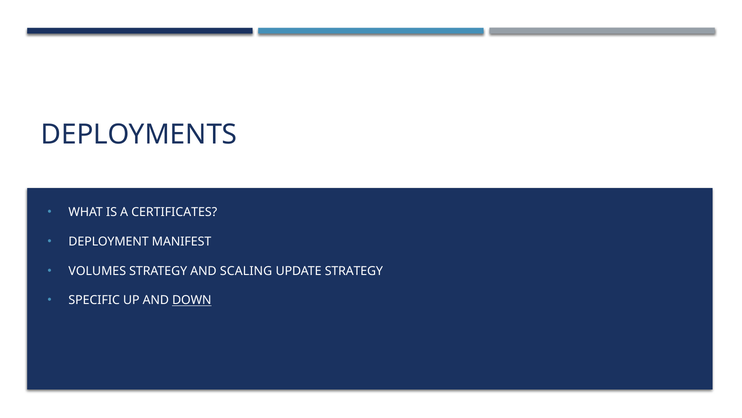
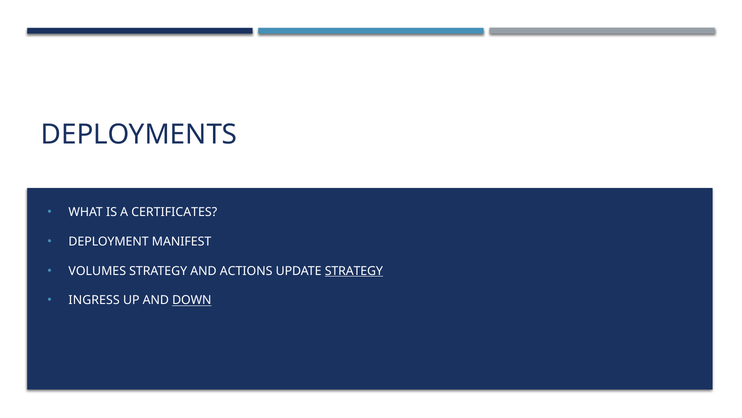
SCALING: SCALING -> ACTIONS
STRATEGY at (354, 271) underline: none -> present
SPECIFIC: SPECIFIC -> INGRESS
